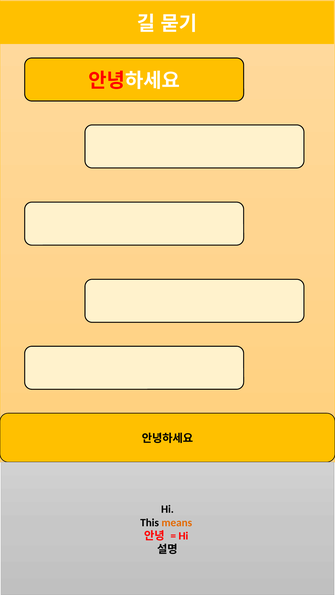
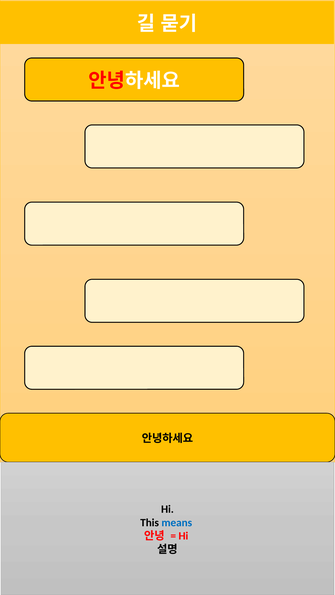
means colour: orange -> blue
